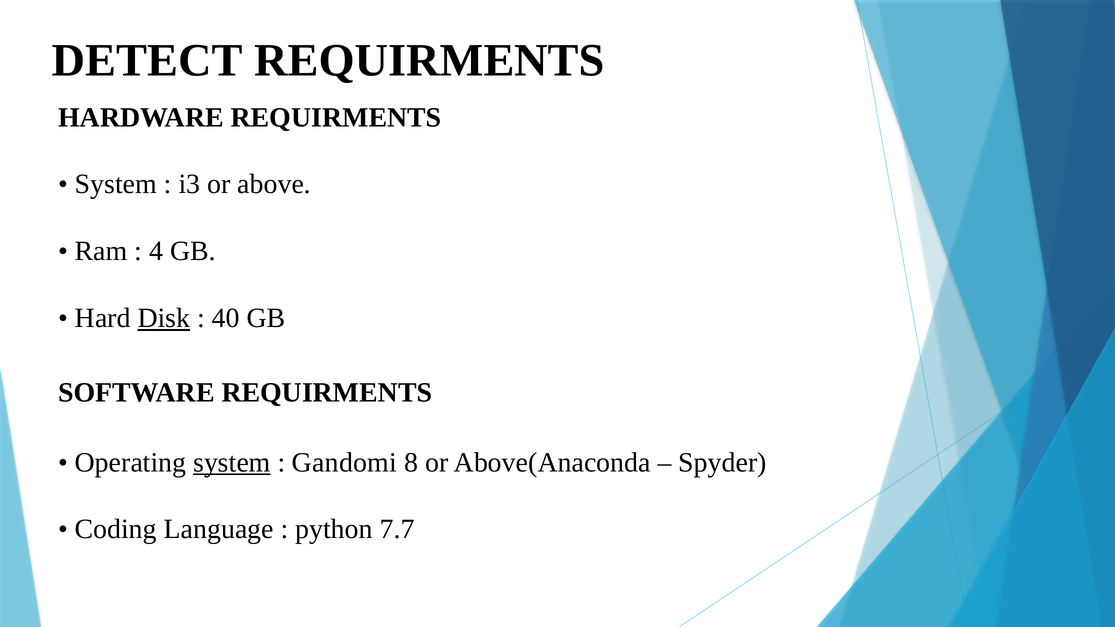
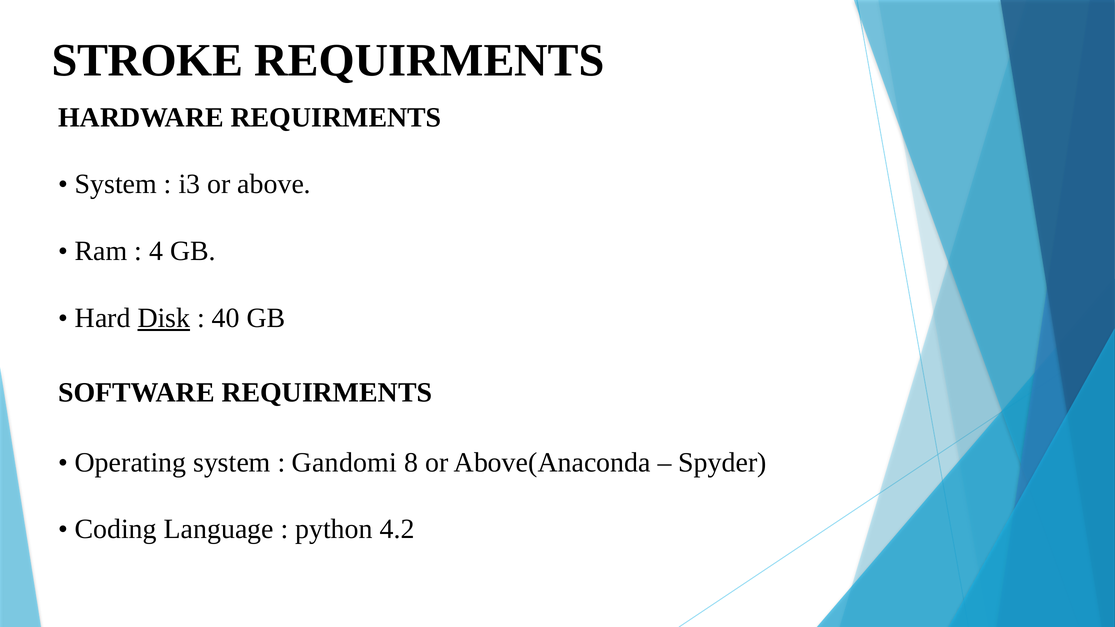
DETECT: DETECT -> STROKE
system at (232, 463) underline: present -> none
7.7: 7.7 -> 4.2
